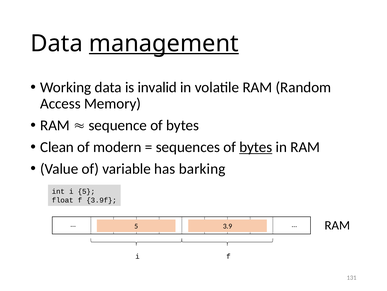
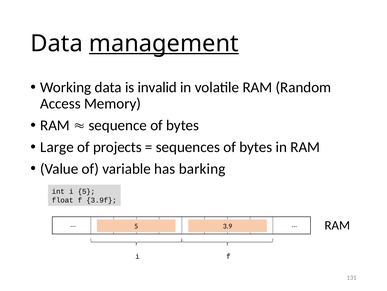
Clean: Clean -> Large
modern: modern -> projects
bytes at (256, 147) underline: present -> none
